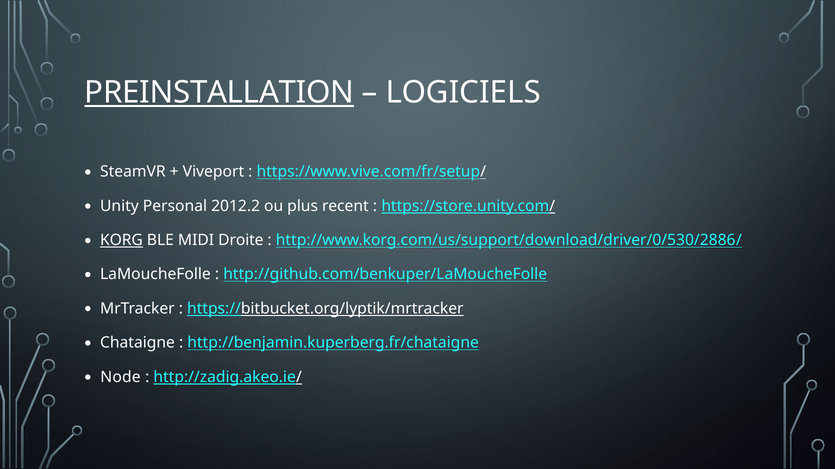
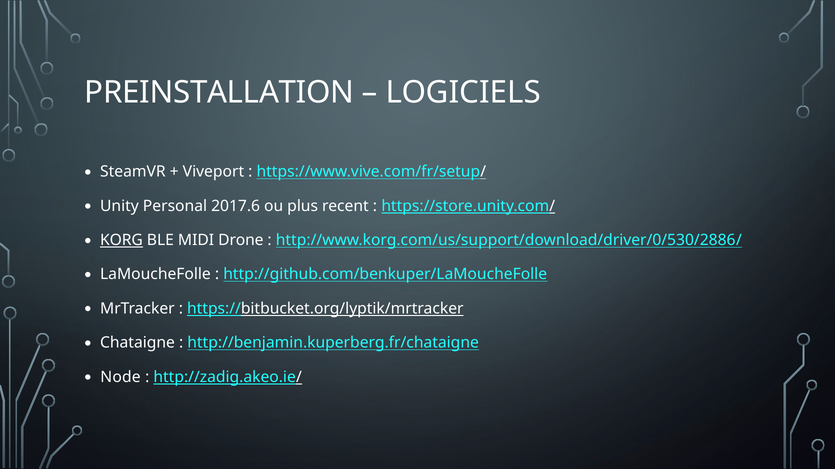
PREINSTALLATION underline: present -> none
2012.2: 2012.2 -> 2017.6
Droite: Droite -> Drone
